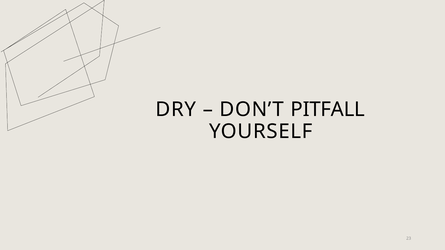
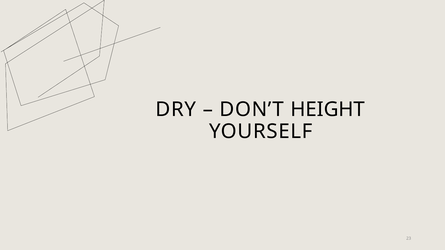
PITFALL: PITFALL -> HEIGHT
